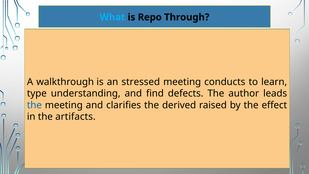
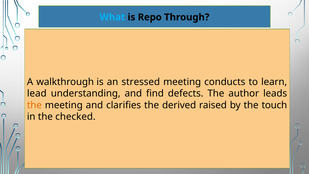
type: type -> lead
the at (34, 105) colour: blue -> orange
effect: effect -> touch
artifacts: artifacts -> checked
